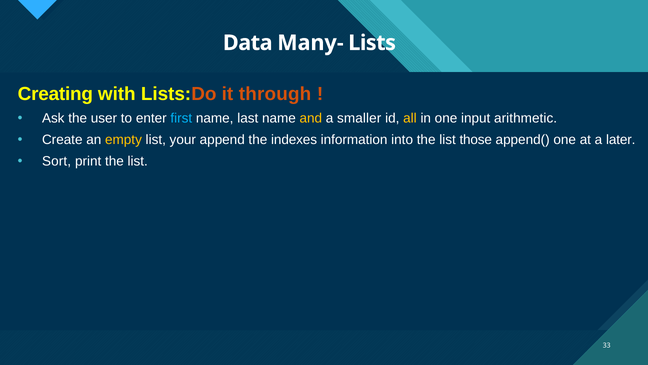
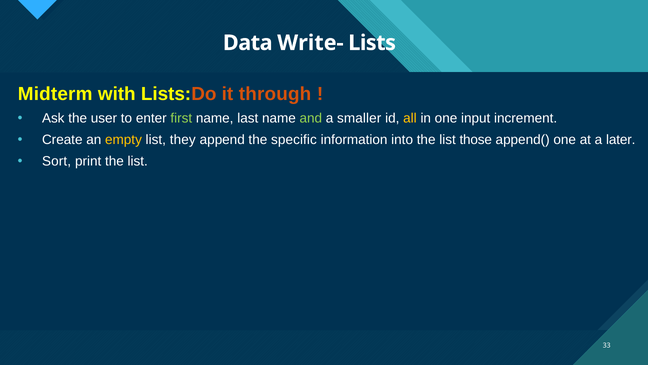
Many-: Many- -> Write-
Creating: Creating -> Midterm
first colour: light blue -> light green
and colour: yellow -> light green
arithmetic: arithmetic -> increment
your: your -> they
indexes: indexes -> specific
